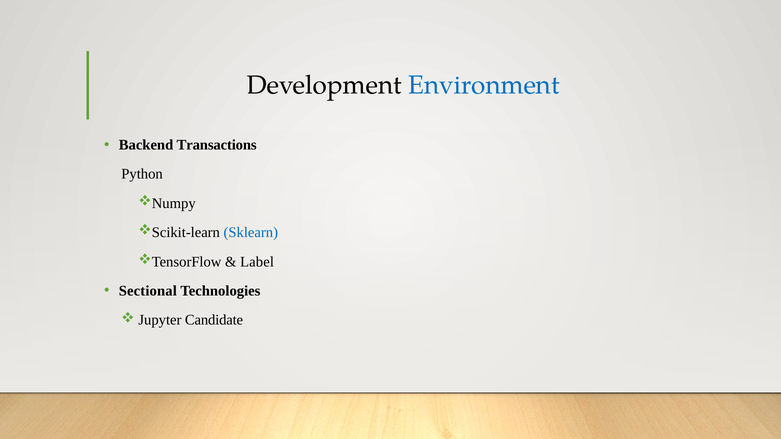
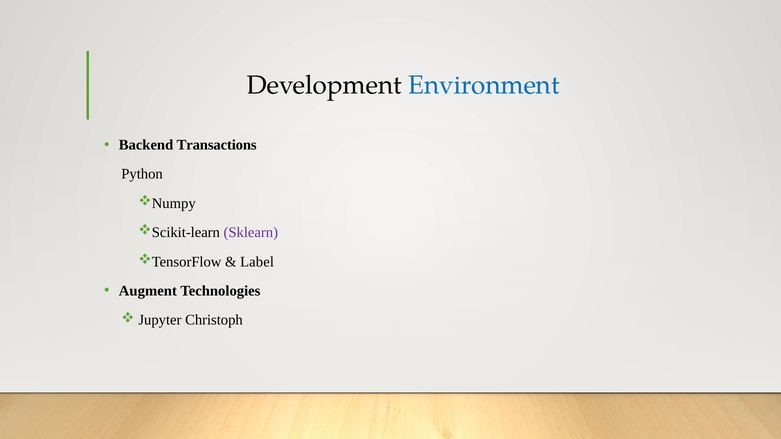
Sklearn colour: blue -> purple
Sectional: Sectional -> Augment
Candidate: Candidate -> Christoph
